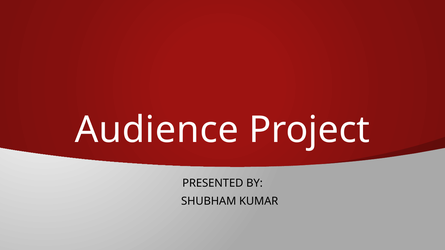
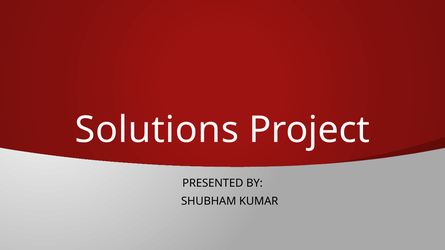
Audience: Audience -> Solutions
